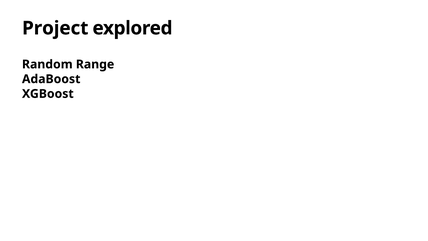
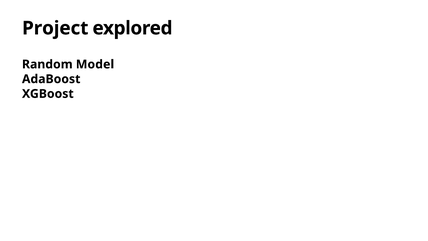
Range: Range -> Model
